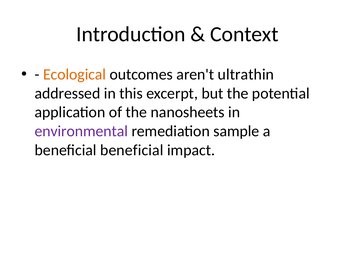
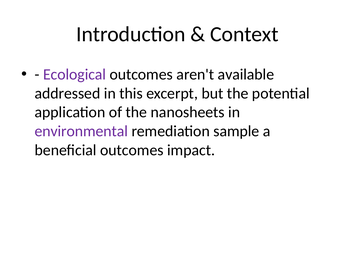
Ecological colour: orange -> purple
ultrathin: ultrathin -> available
beneficial beneficial: beneficial -> outcomes
